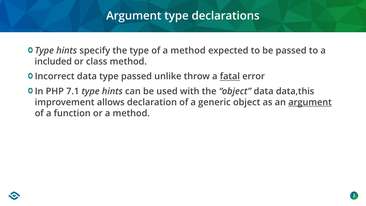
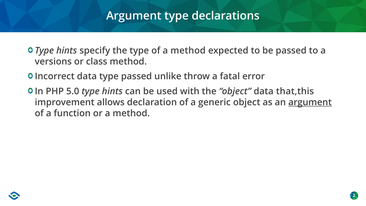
included: included -> versions
fatal underline: present -> none
7.1: 7.1 -> 5.0
data,this: data,this -> that,this
